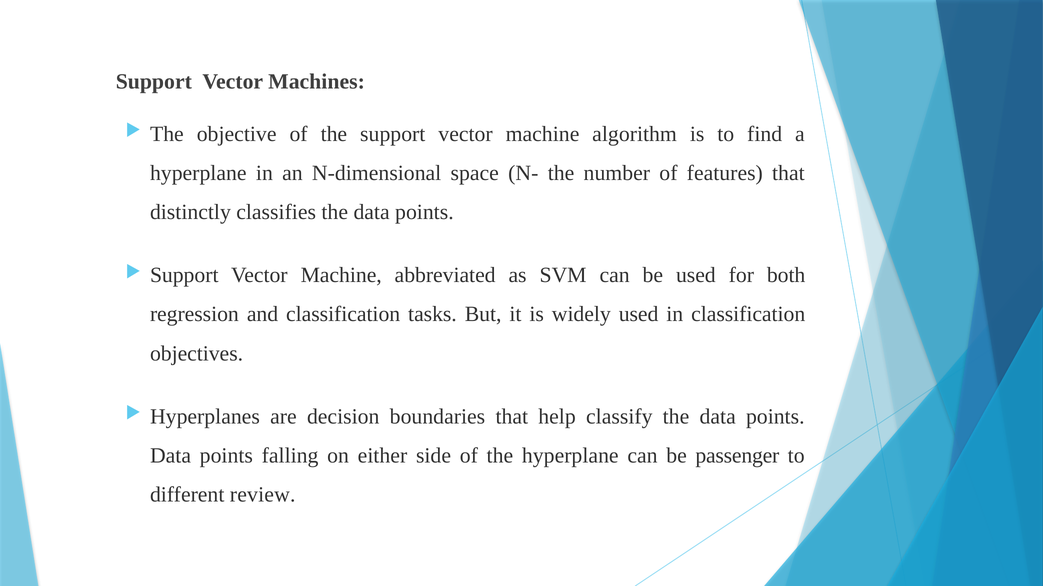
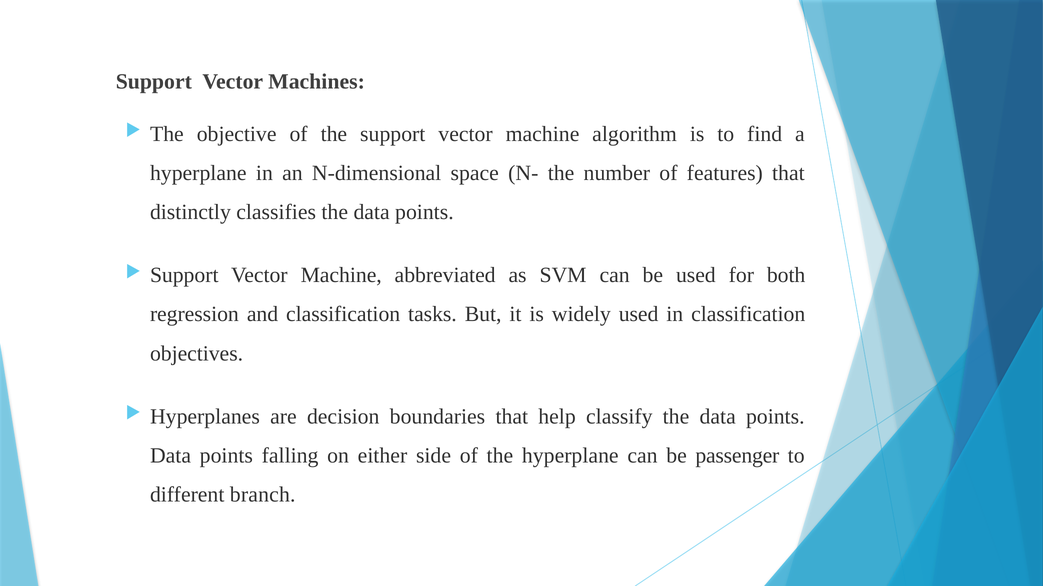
review: review -> branch
